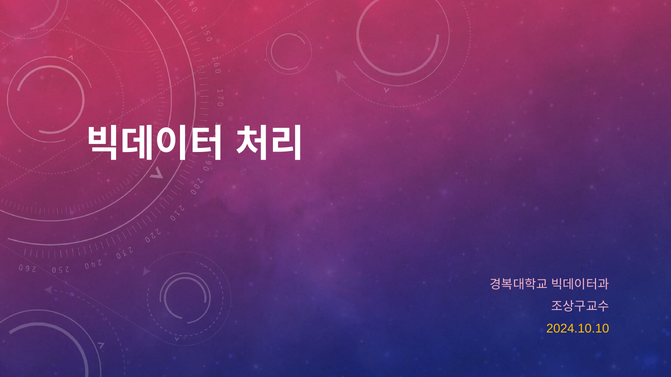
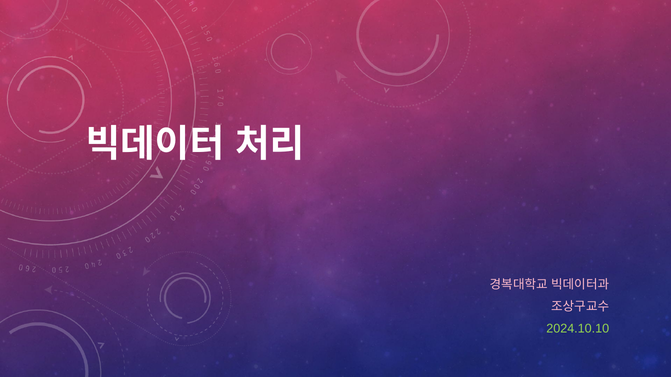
2024.10.10 colour: yellow -> light green
